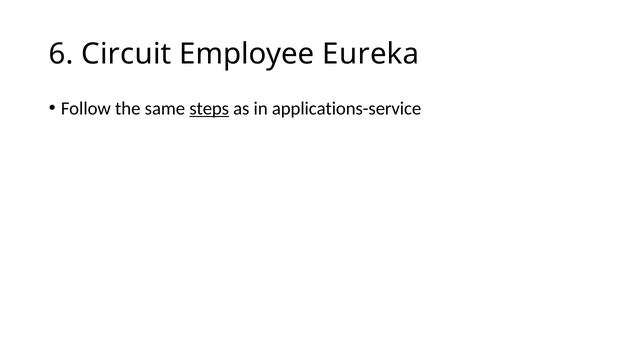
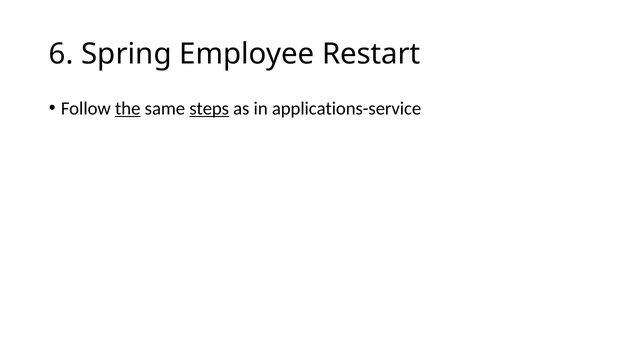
Circuit: Circuit -> Spring
Eureka: Eureka -> Restart
the underline: none -> present
